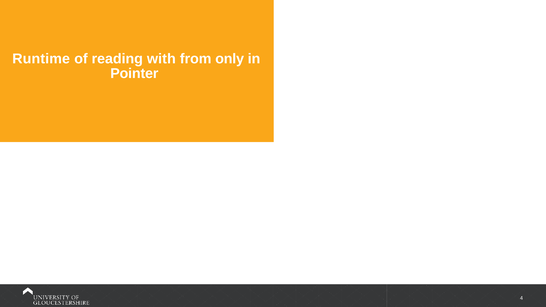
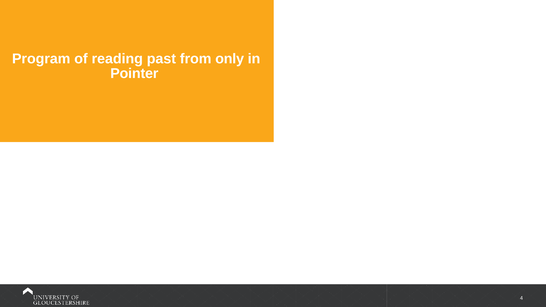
Runtime: Runtime -> Program
with: with -> past
